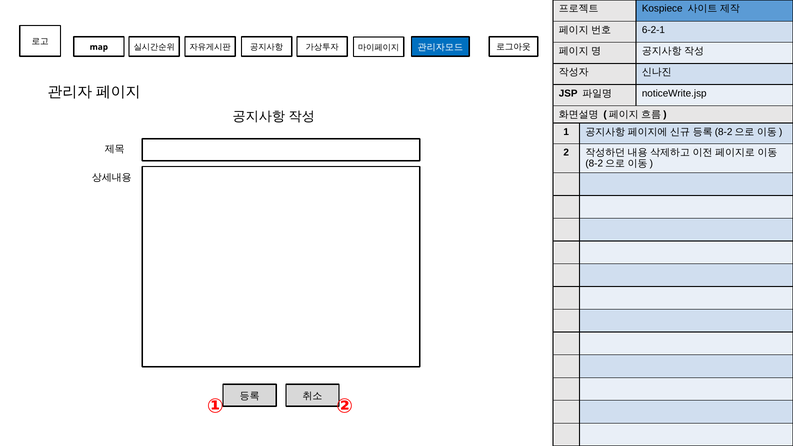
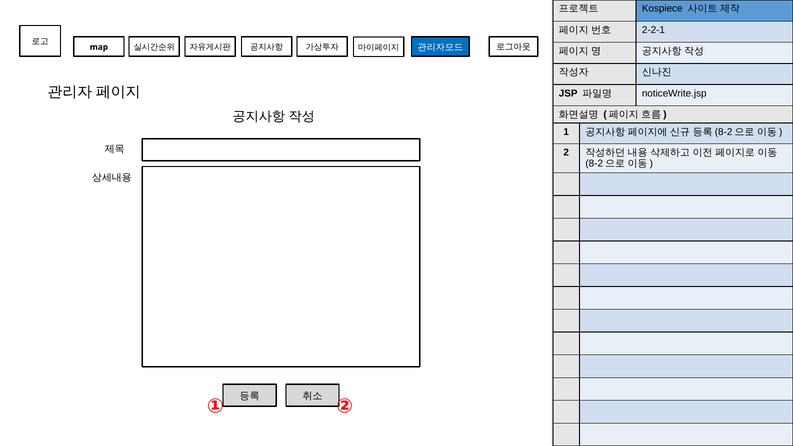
6-2-1: 6-2-1 -> 2-2-1
